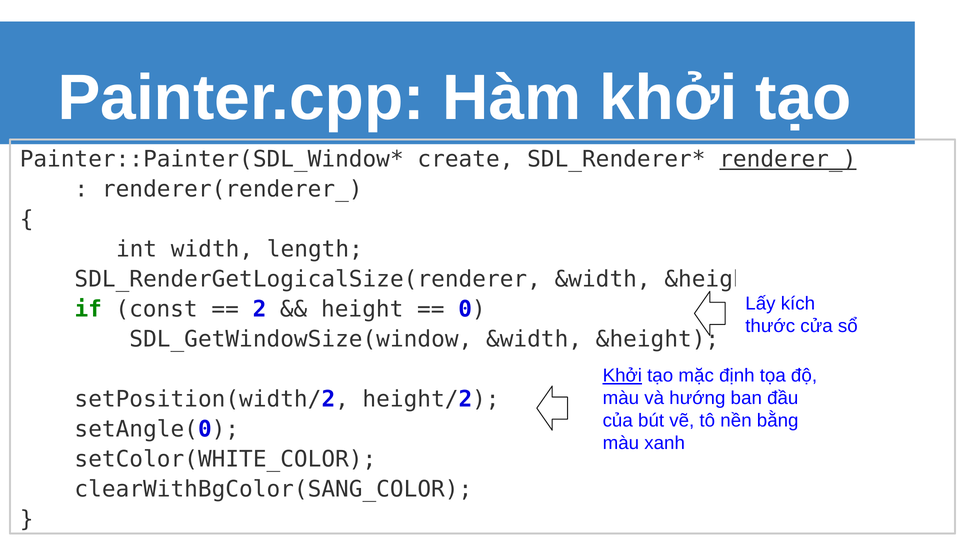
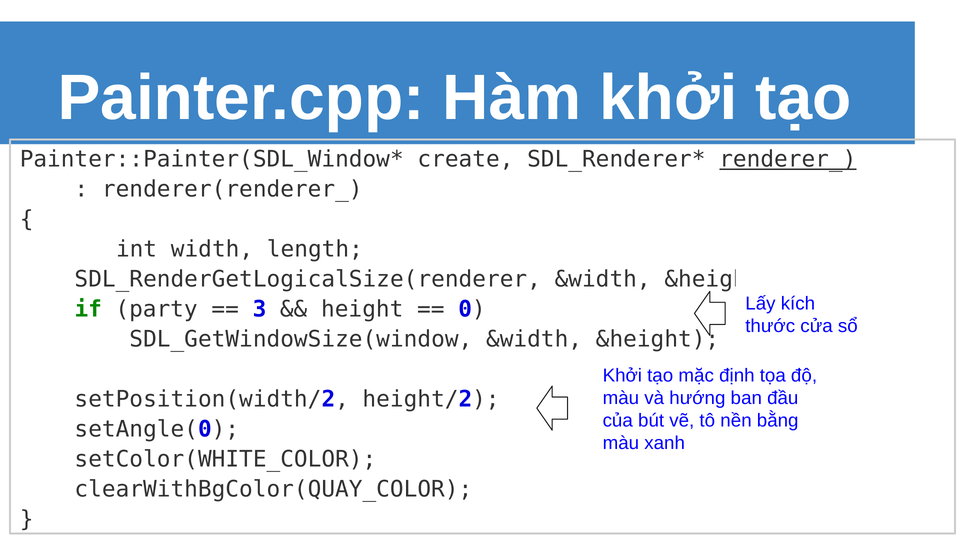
const: const -> party
2: 2 -> 3
Khởi at (622, 376) underline: present -> none
clearWithBgColor(SANG_COLOR: clearWithBgColor(SANG_COLOR -> clearWithBgColor(QUAY_COLOR
